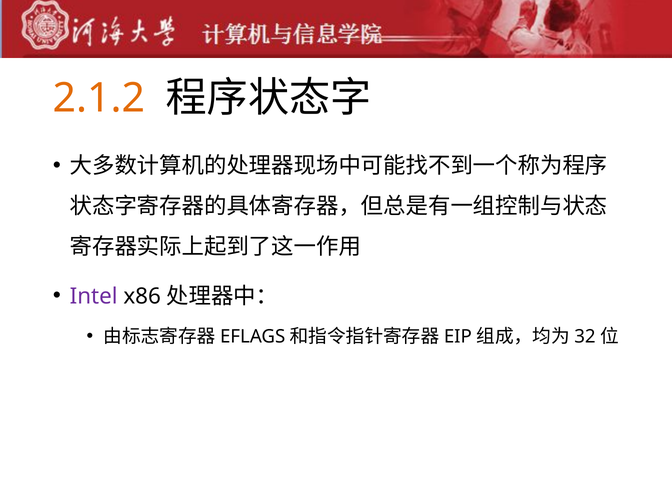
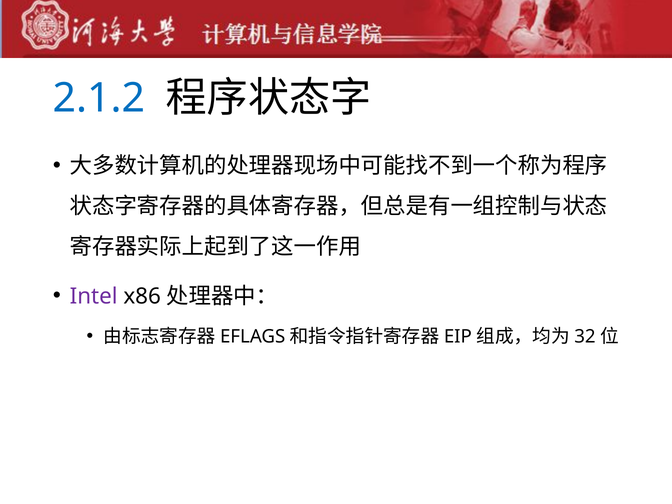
2.1.2 colour: orange -> blue
